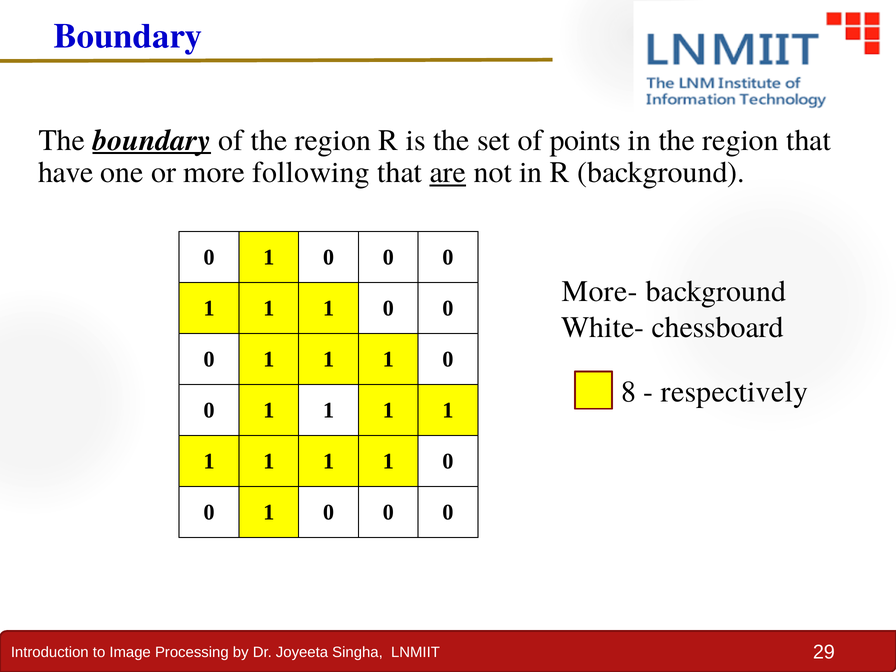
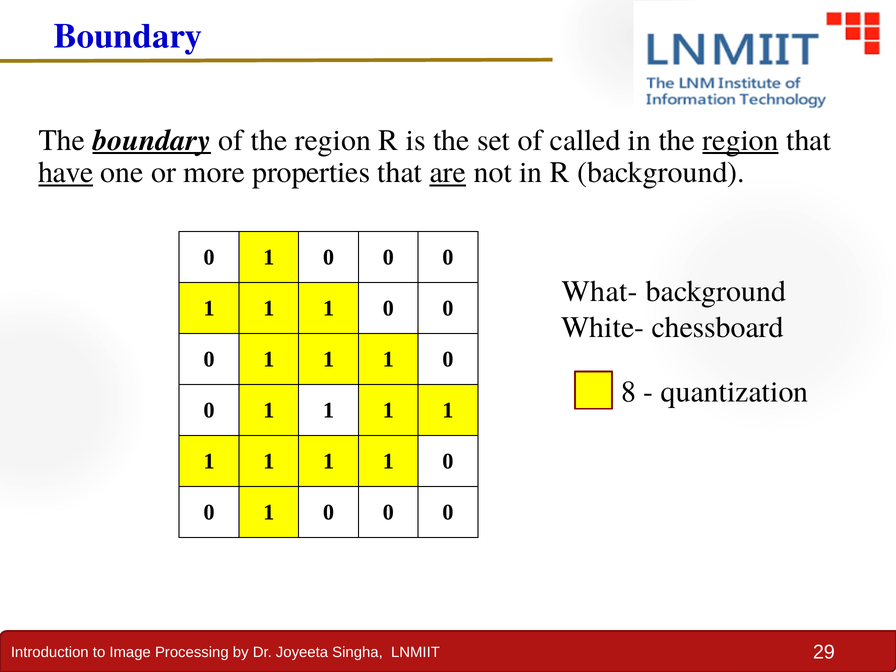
points: points -> called
region at (741, 140) underline: none -> present
have underline: none -> present
following: following -> properties
More-: More- -> What-
respectively: respectively -> quantization
